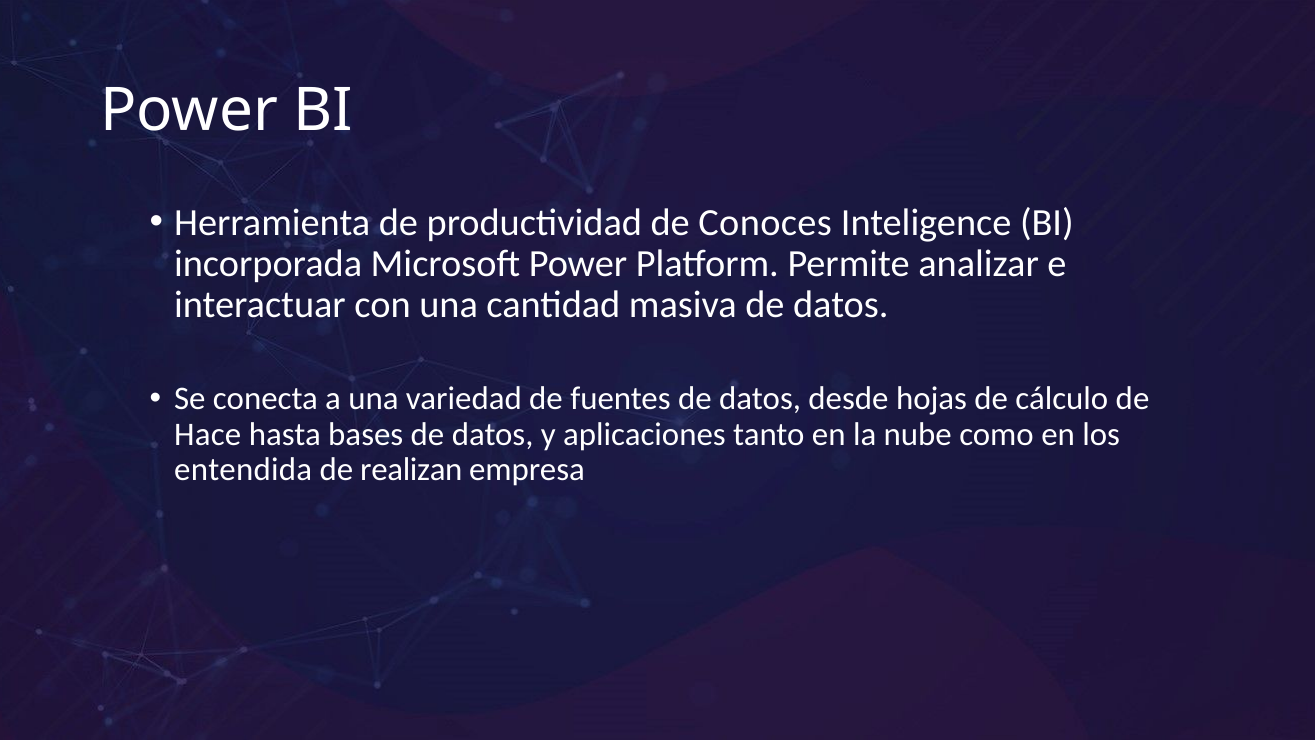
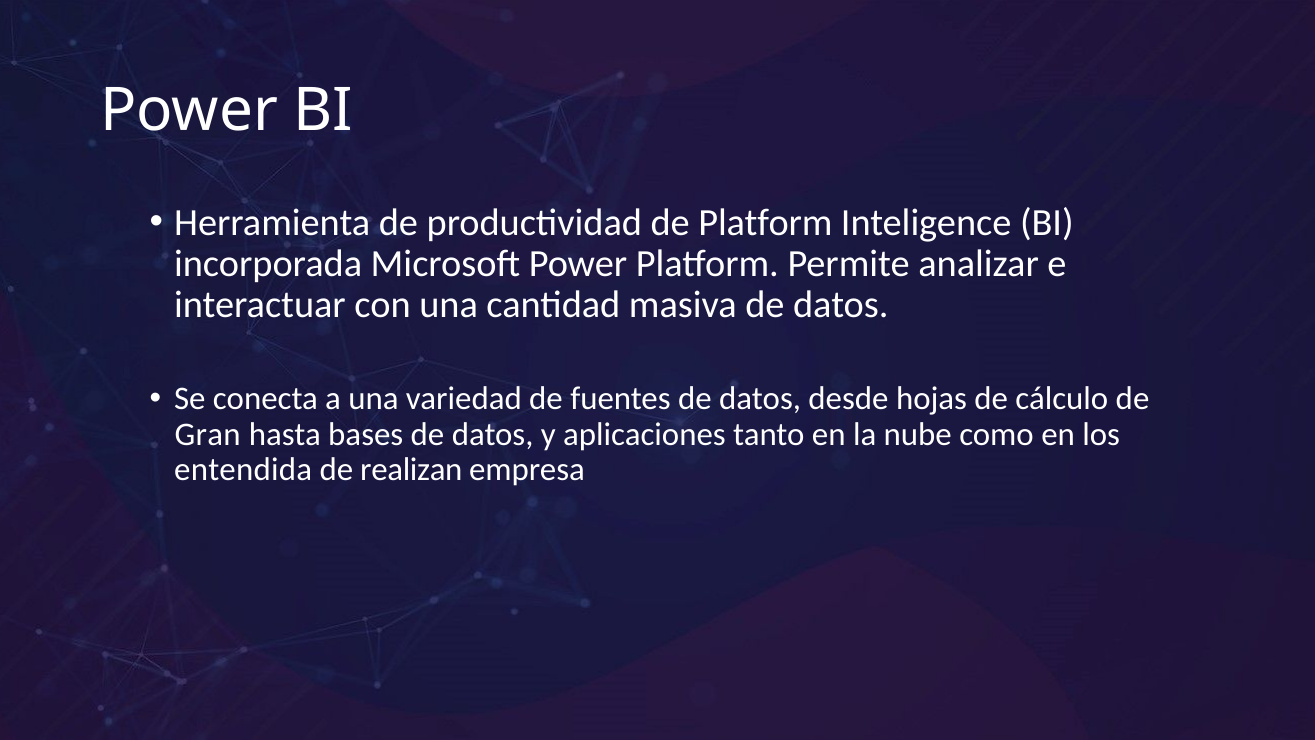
de Conoces: Conoces -> Platform
Hace: Hace -> Gran
